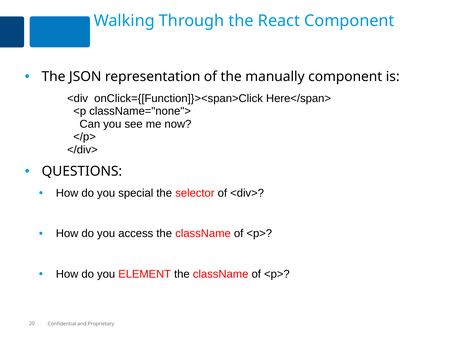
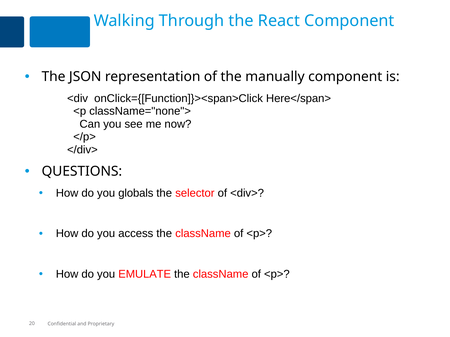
special: special -> globals
ELEMENT: ELEMENT -> EMULATE
